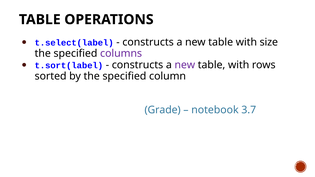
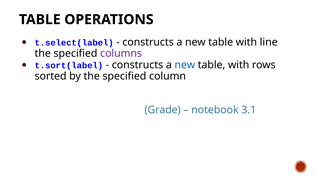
size: size -> line
new at (185, 65) colour: purple -> blue
3.7: 3.7 -> 3.1
